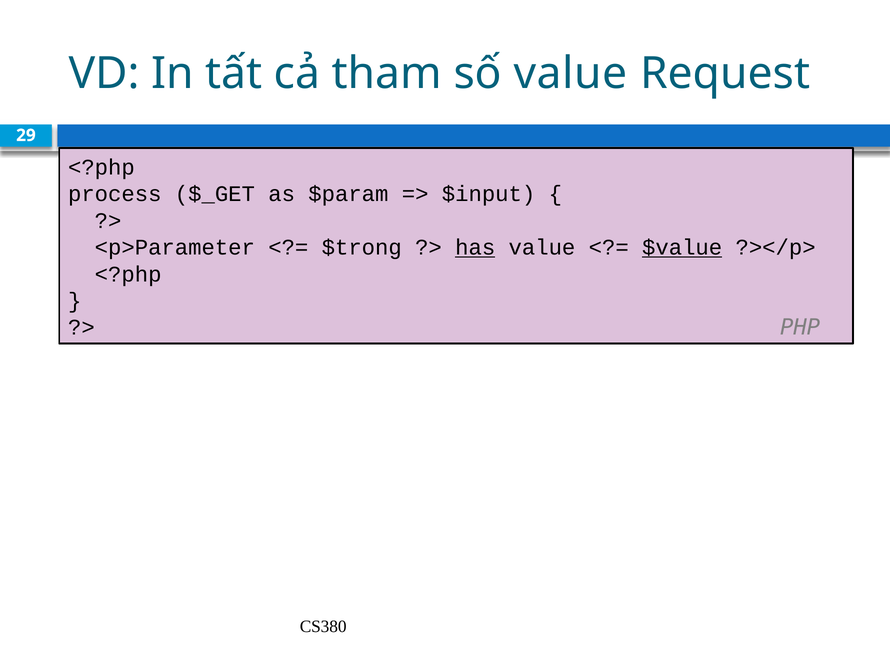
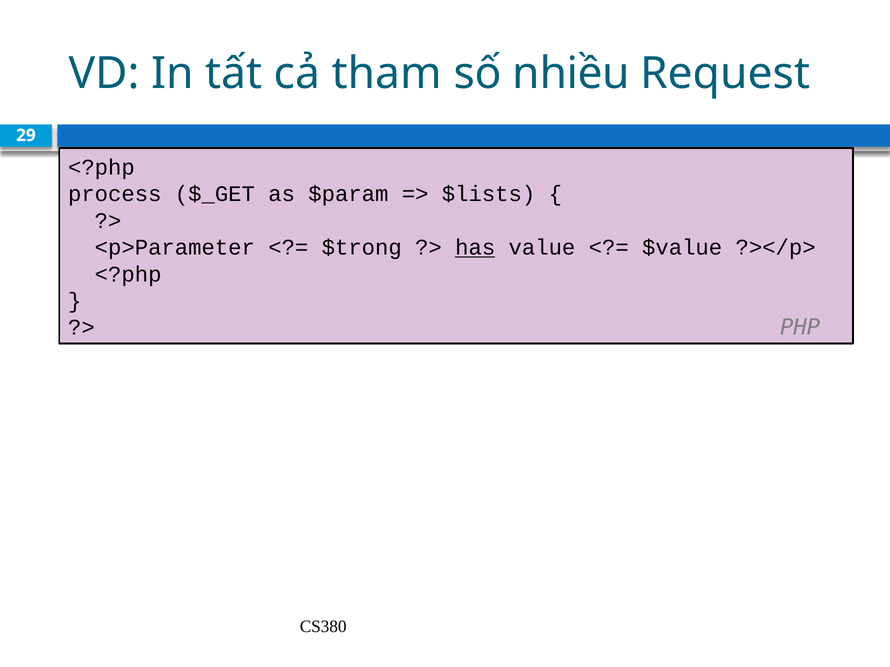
số value: value -> nhiều
$input: $input -> $lists
$value underline: present -> none
